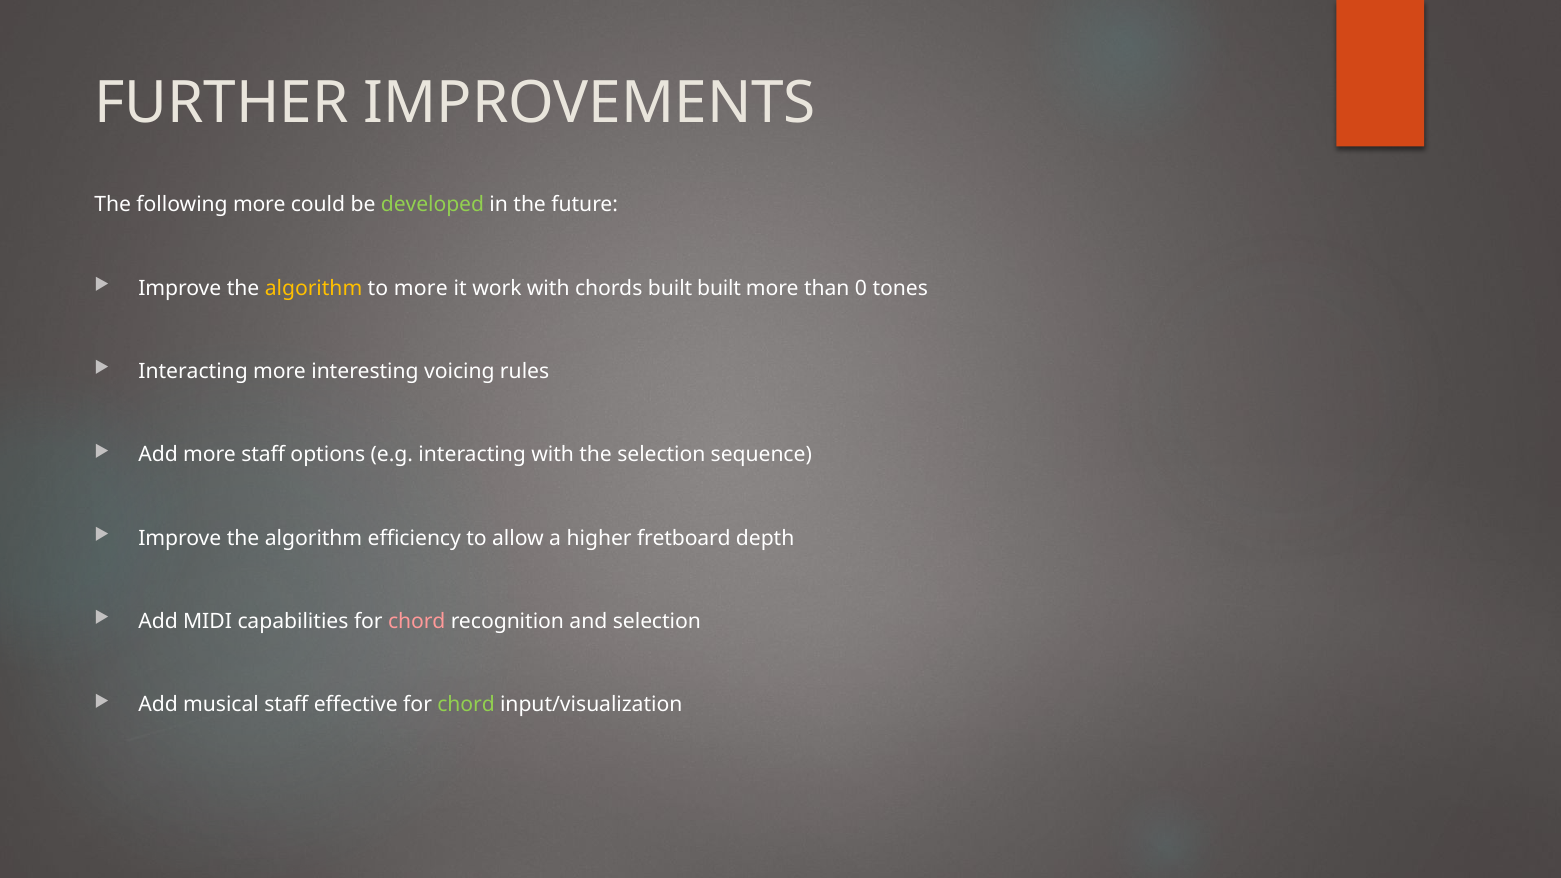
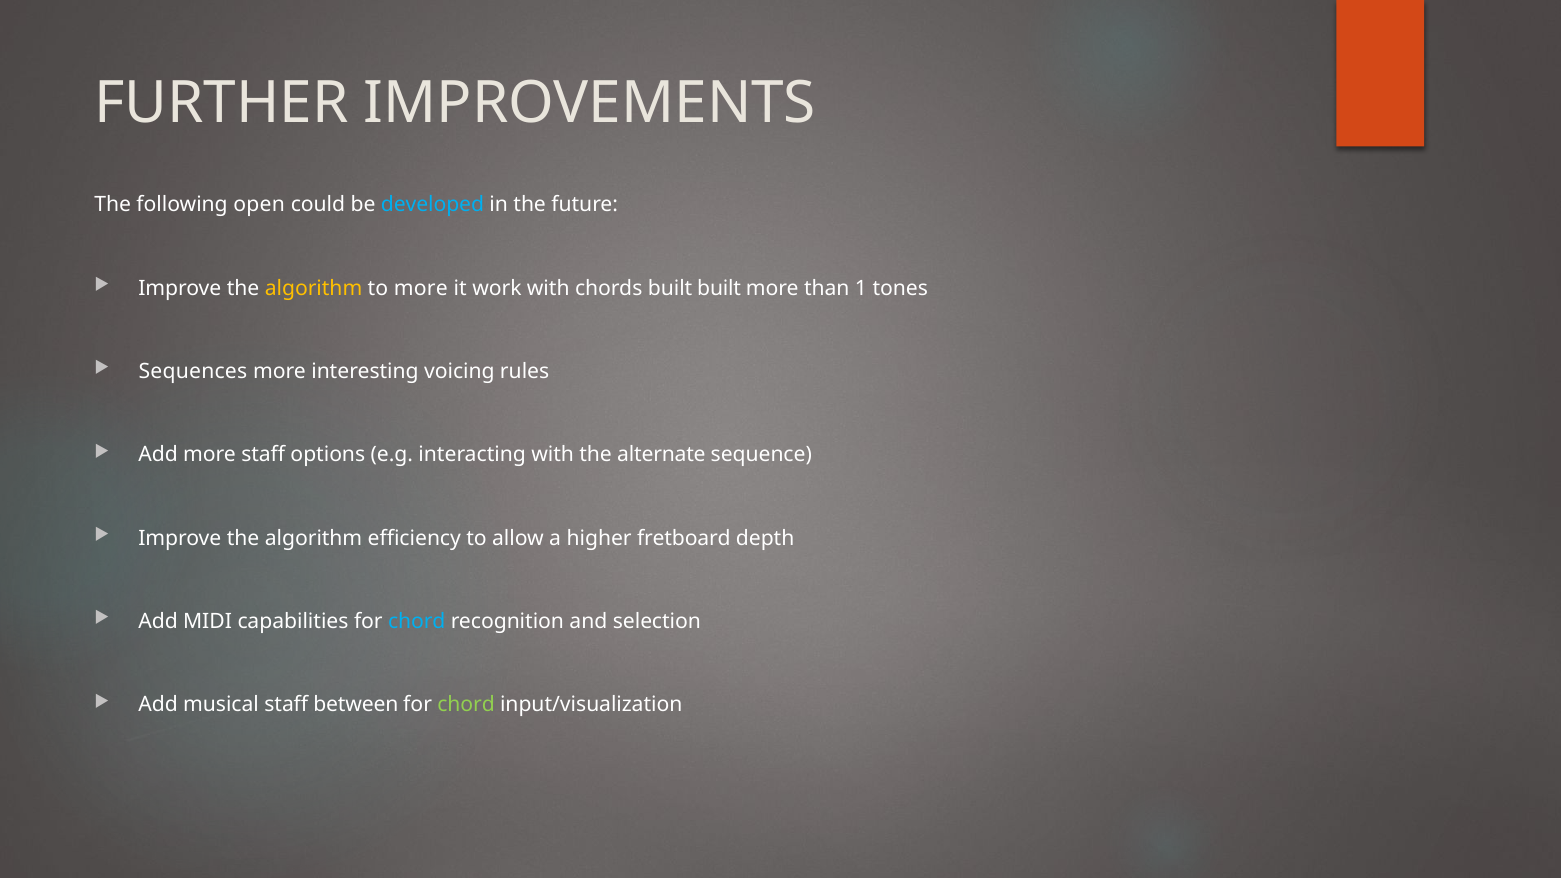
following more: more -> open
developed colour: light green -> light blue
0: 0 -> 1
Interacting at (193, 371): Interacting -> Sequences
the selection: selection -> alternate
chord at (417, 621) colour: pink -> light blue
effective: effective -> between
